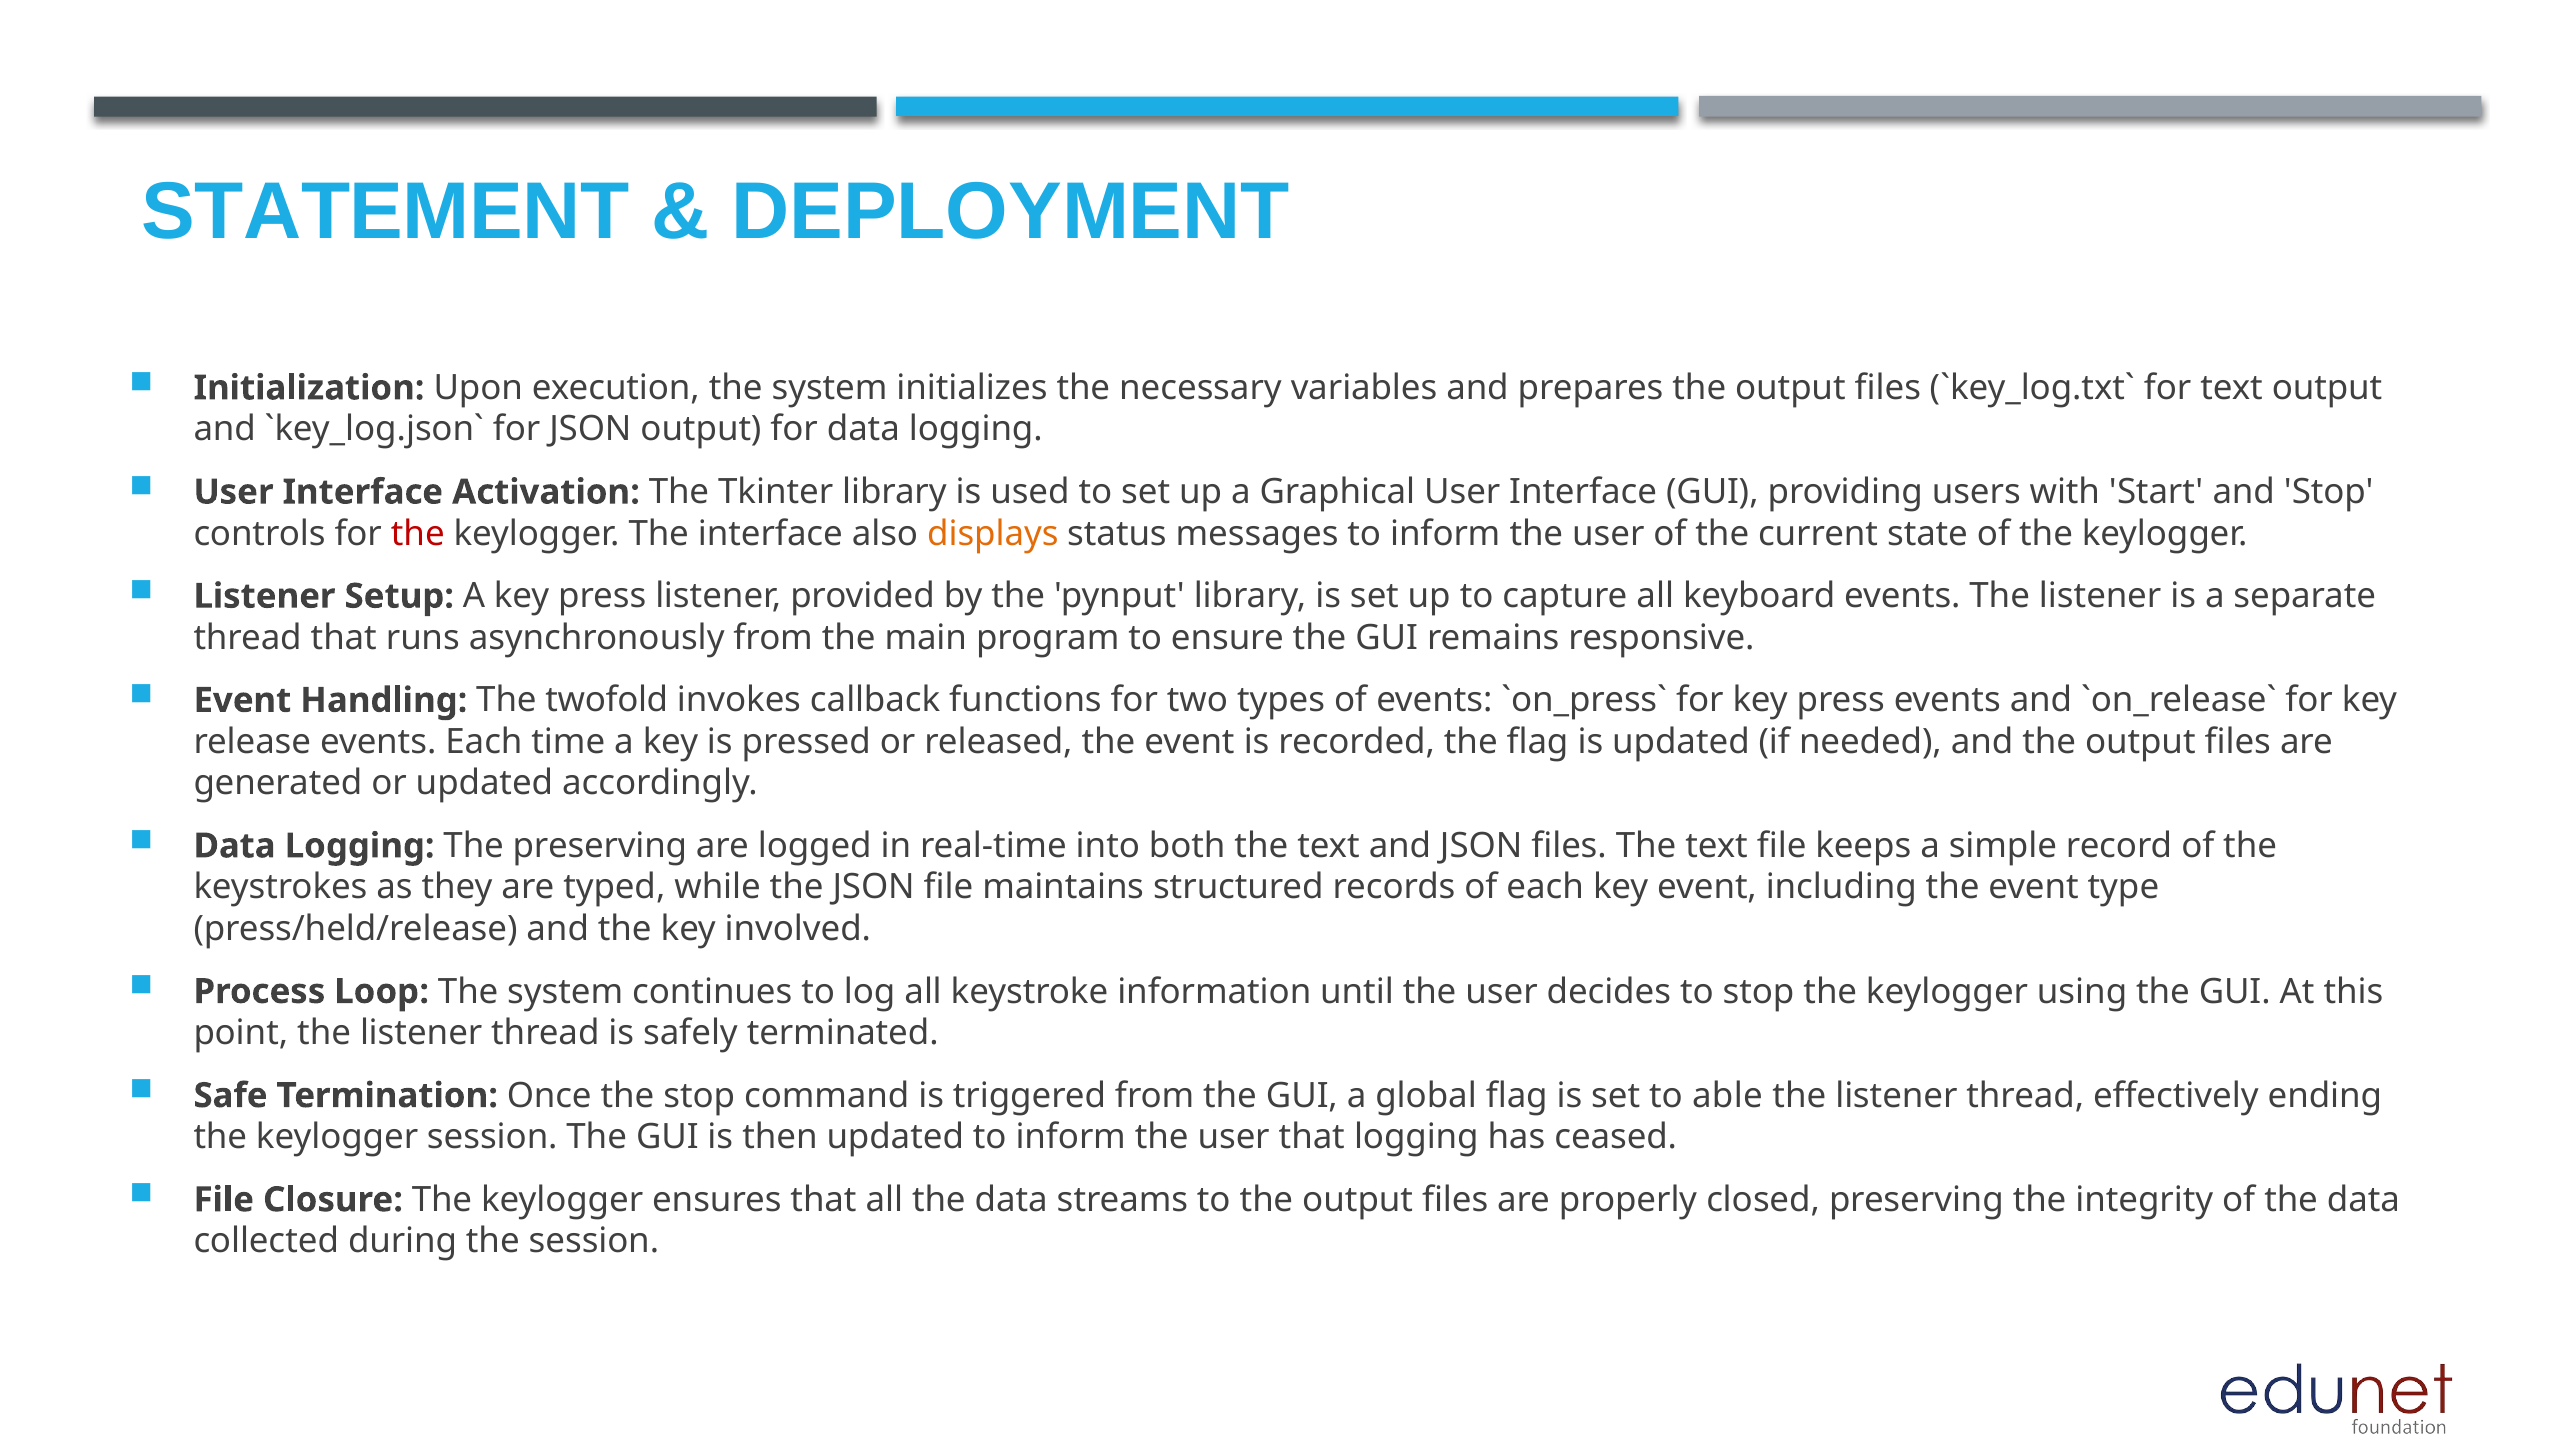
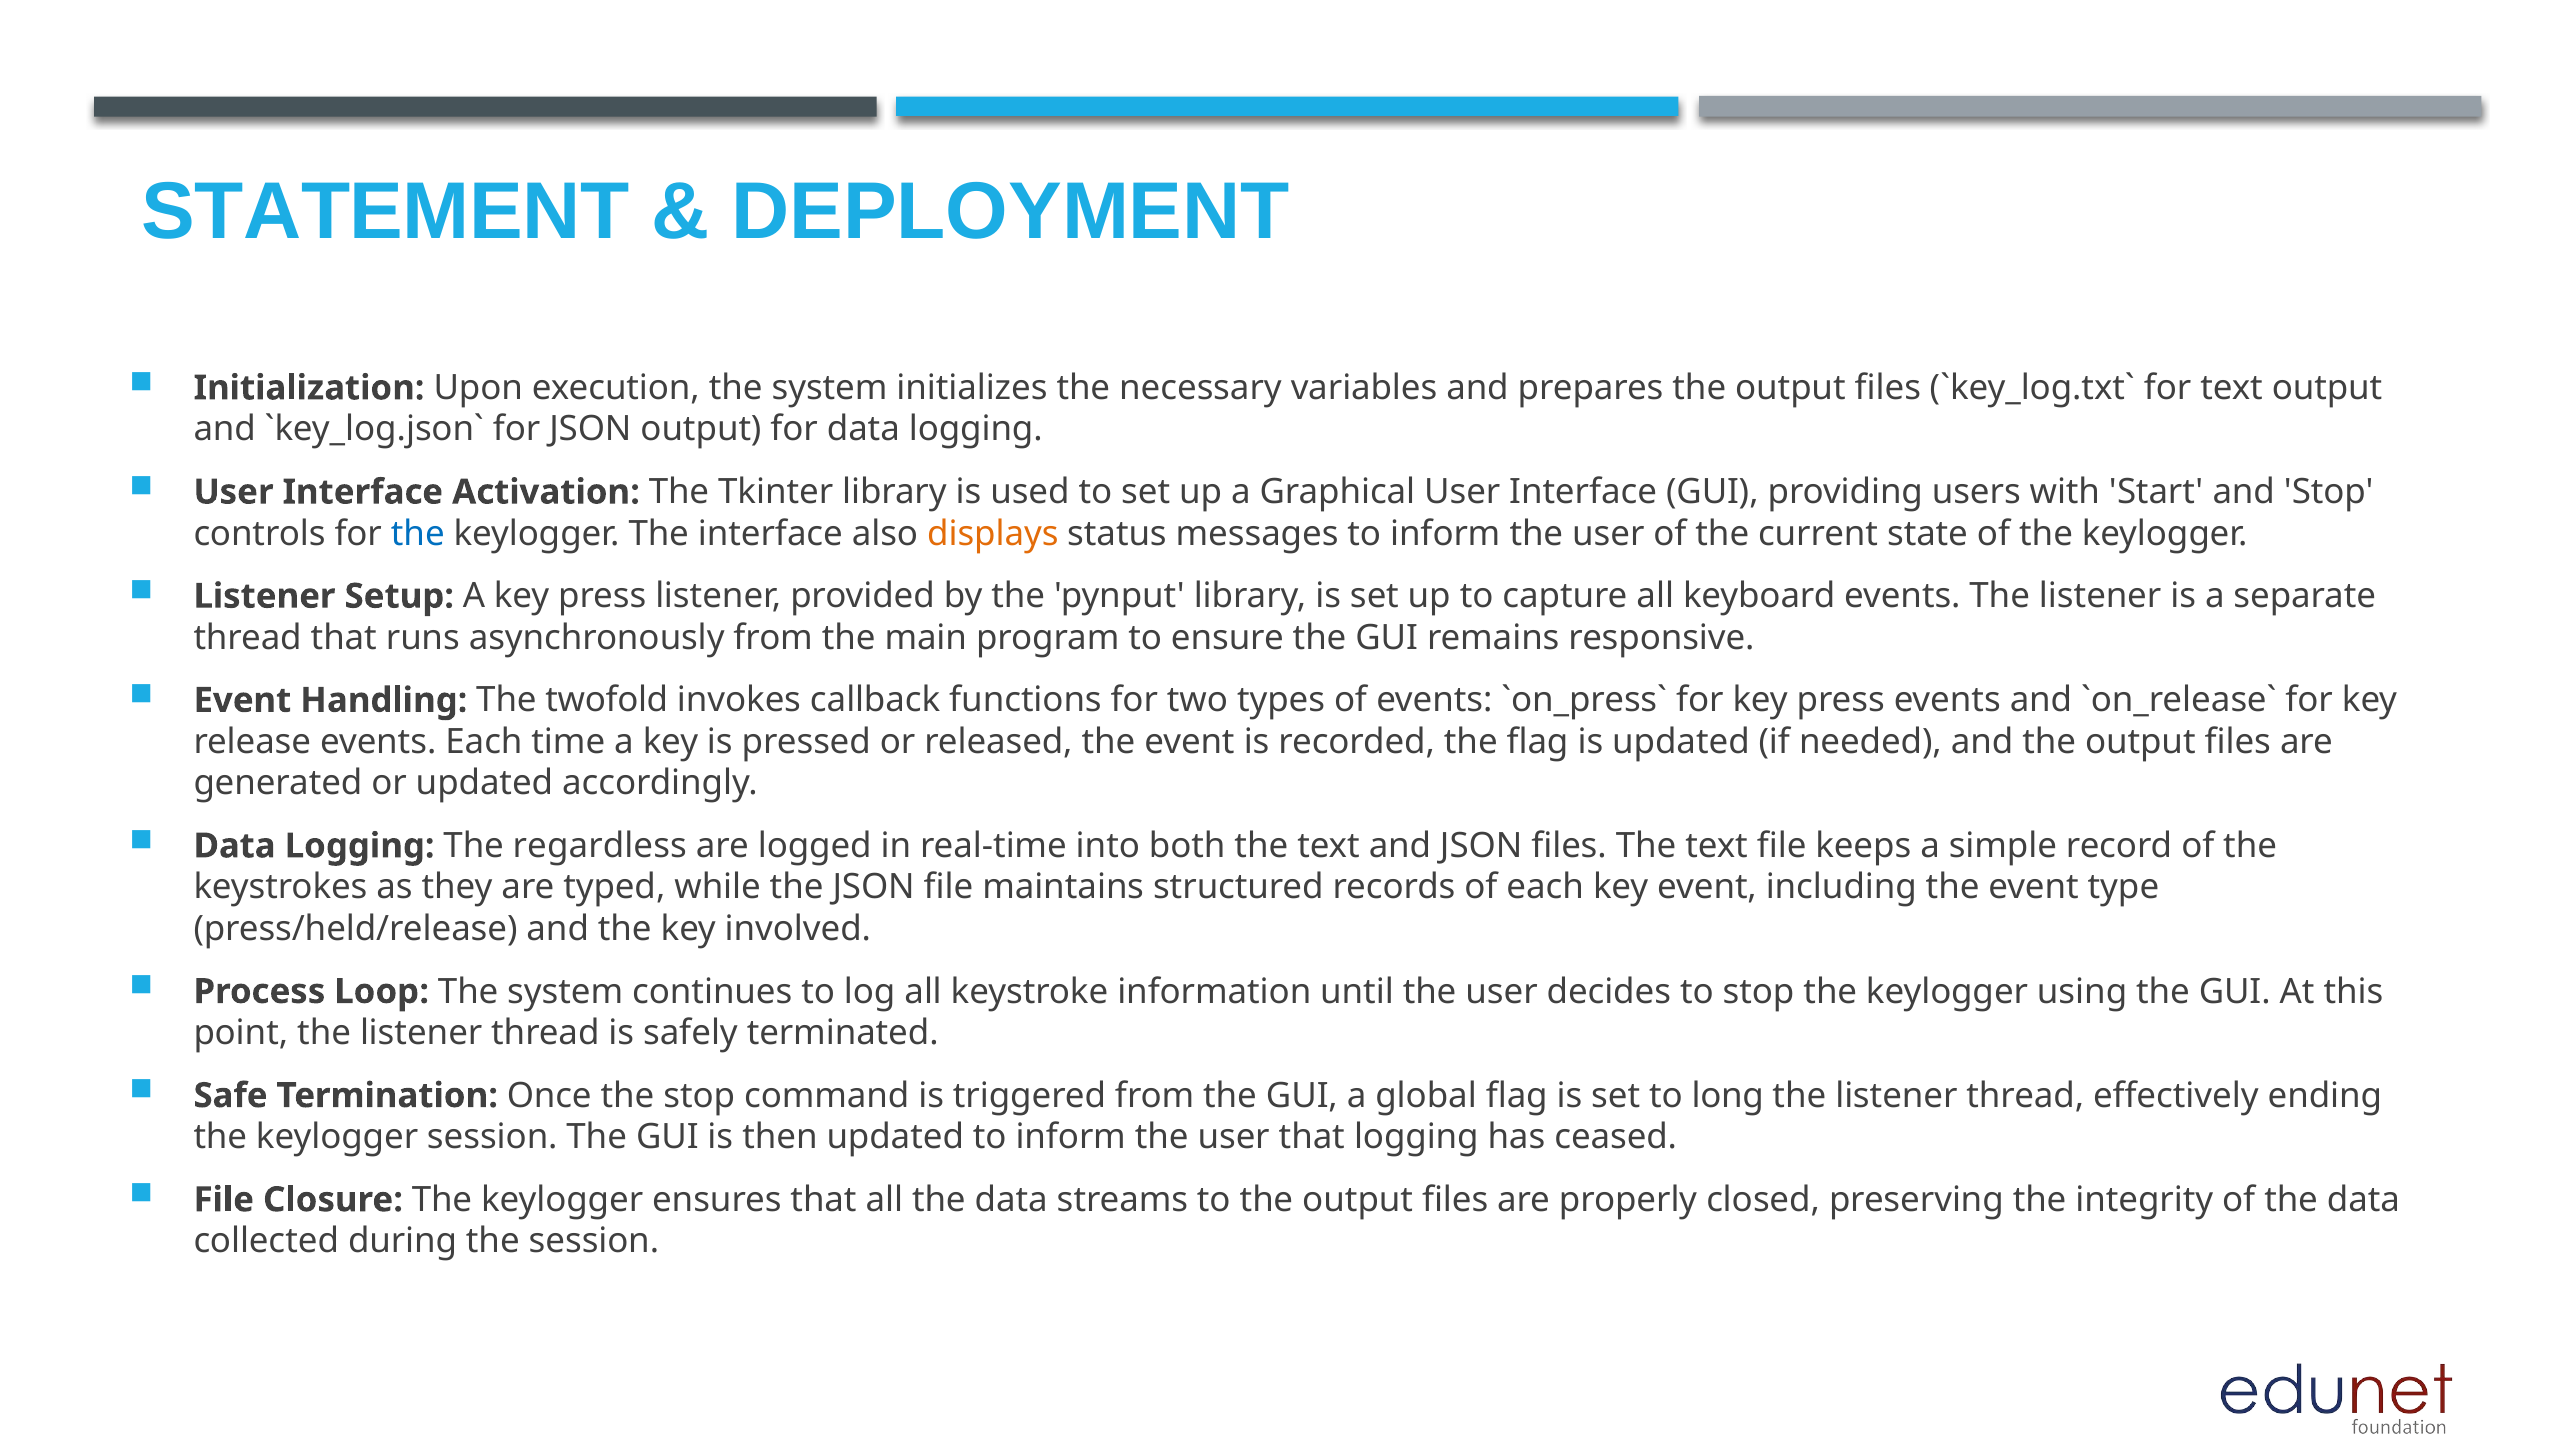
the at (418, 534) colour: red -> blue
The preserving: preserving -> regardless
able: able -> long
